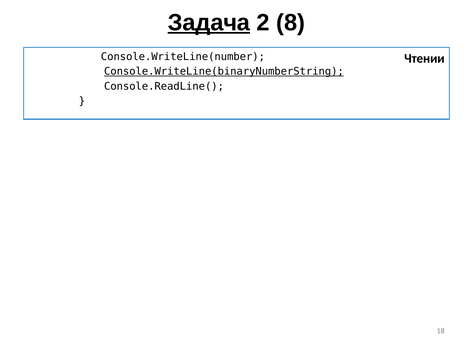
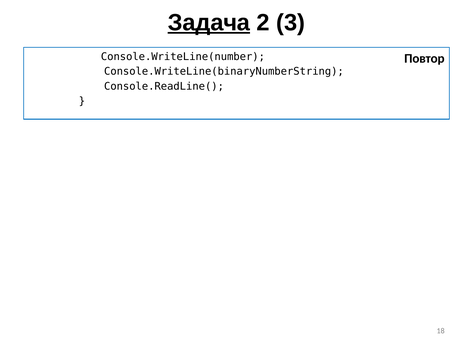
8: 8 -> 3
Чтении: Чтении -> Повтор
Console.WriteLine(binaryNumberString underline: present -> none
